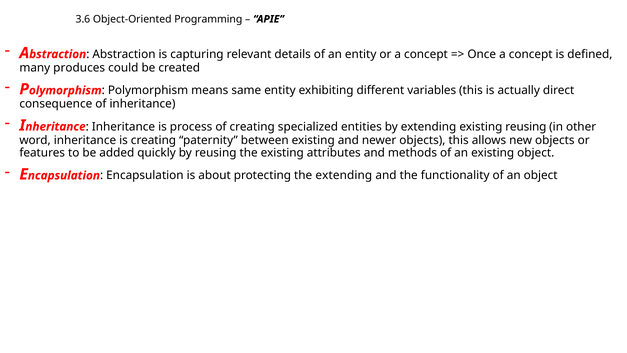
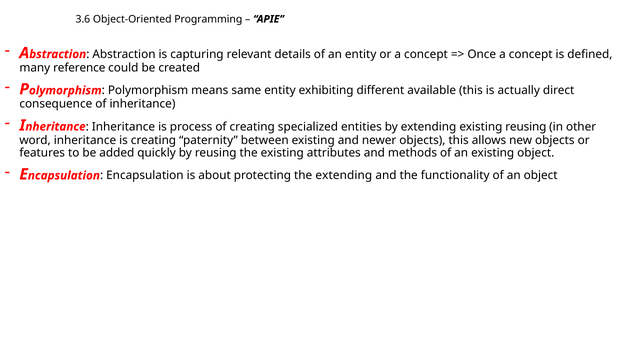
produces: produces -> reference
variables: variables -> available
